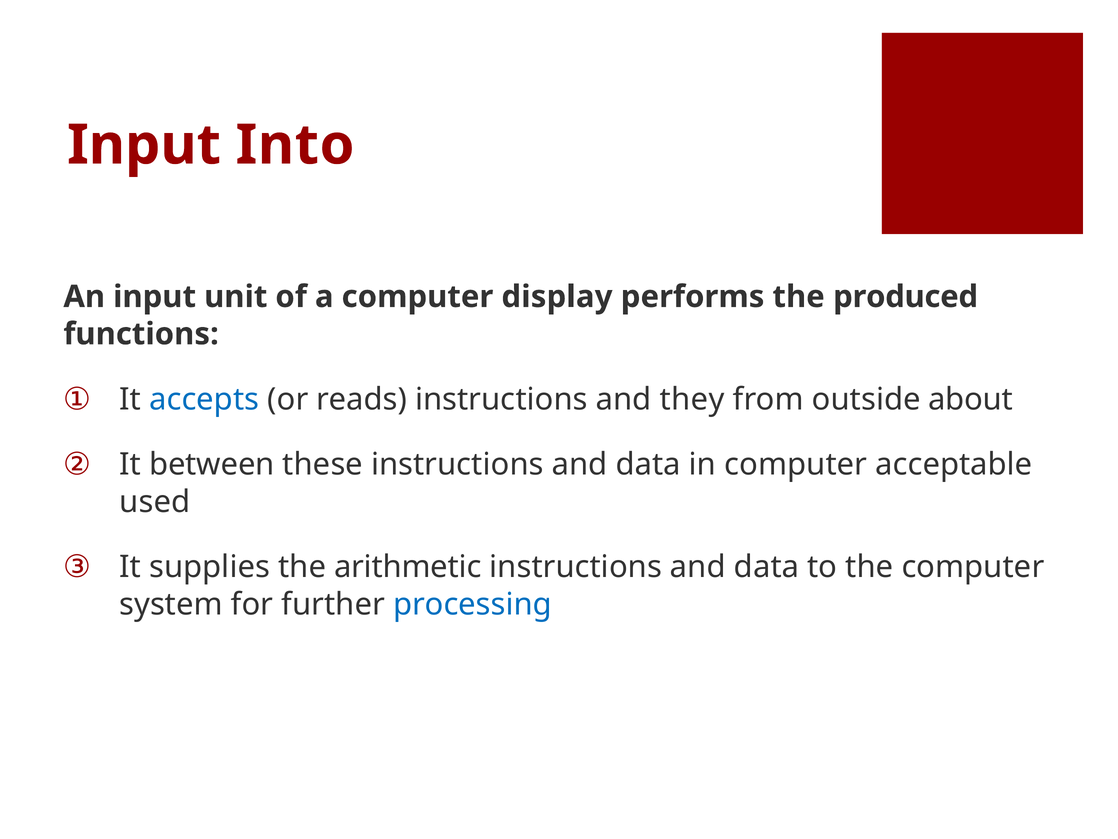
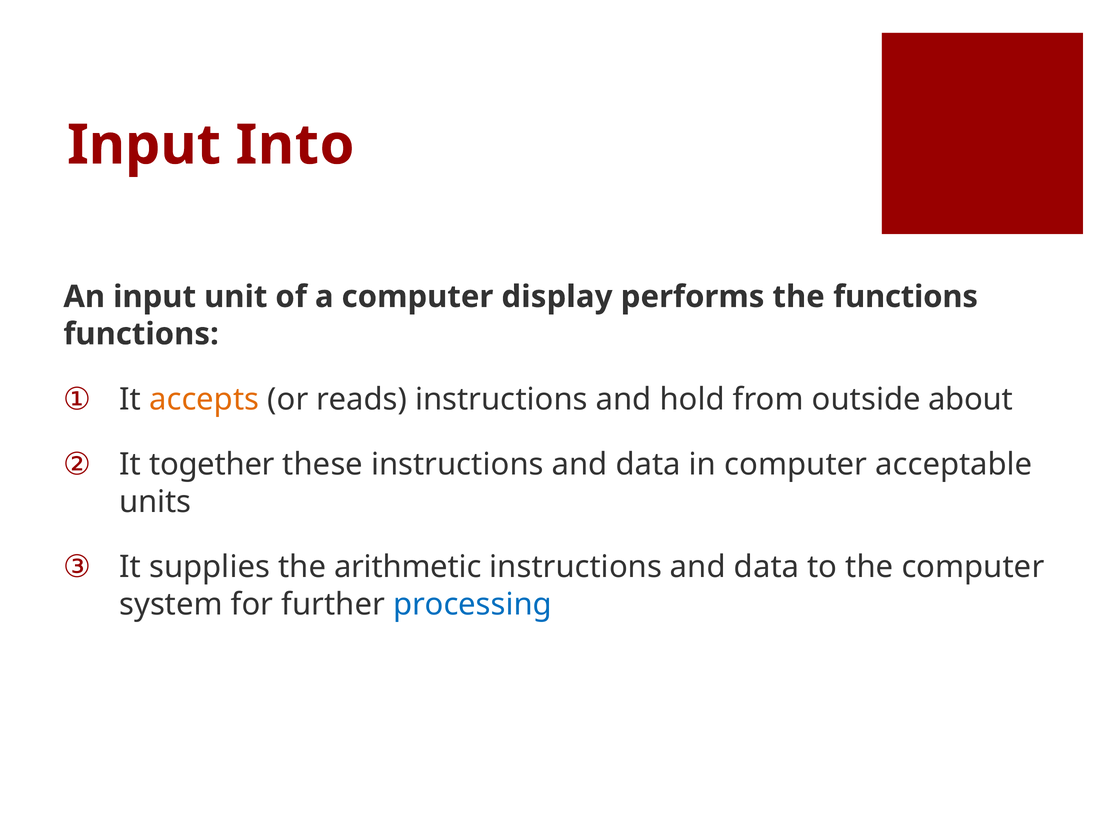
the produced: produced -> functions
accepts colour: blue -> orange
they: they -> hold
between: between -> together
used: used -> units
